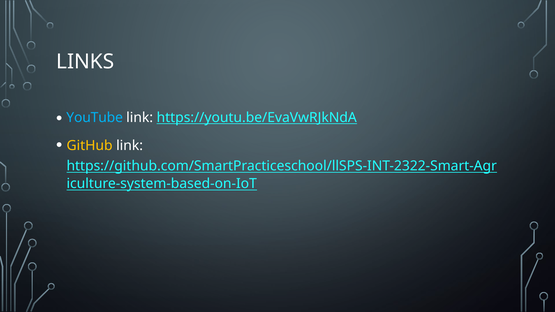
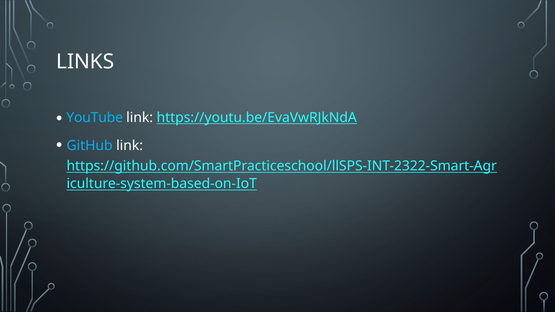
GitHub colour: yellow -> light blue
